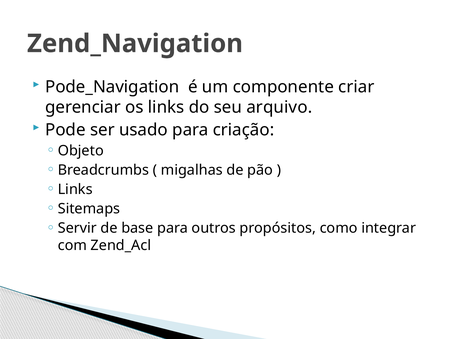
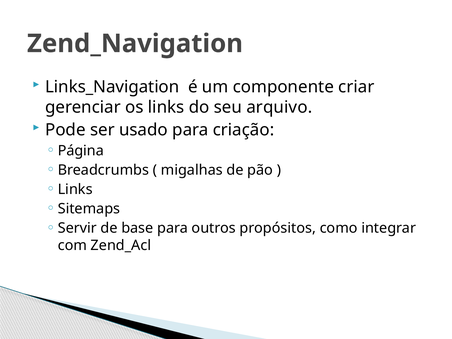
Pode_Navigation: Pode_Navigation -> Links_Navigation
Objeto: Objeto -> Página
